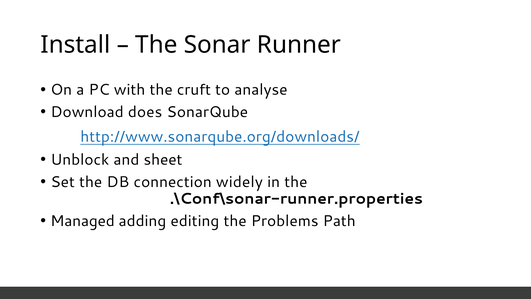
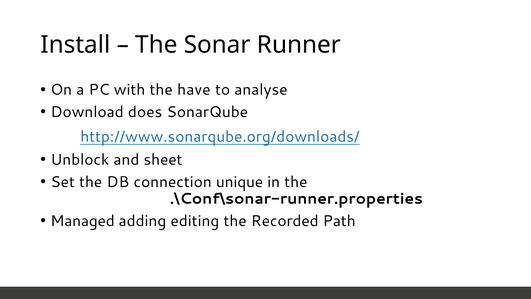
cruft: cruft -> have
widely: widely -> unique
Problems: Problems -> Recorded
